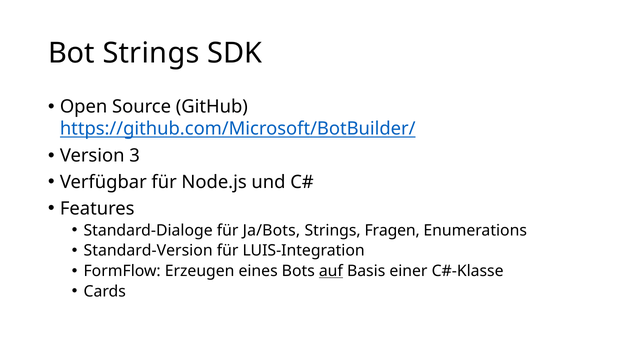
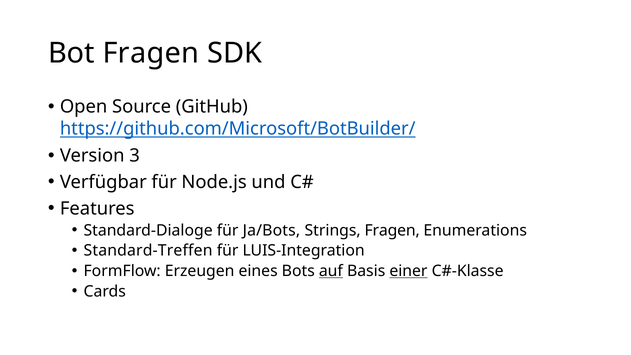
Bot Strings: Strings -> Fragen
Standard-Version: Standard-Version -> Standard-Treffen
einer underline: none -> present
